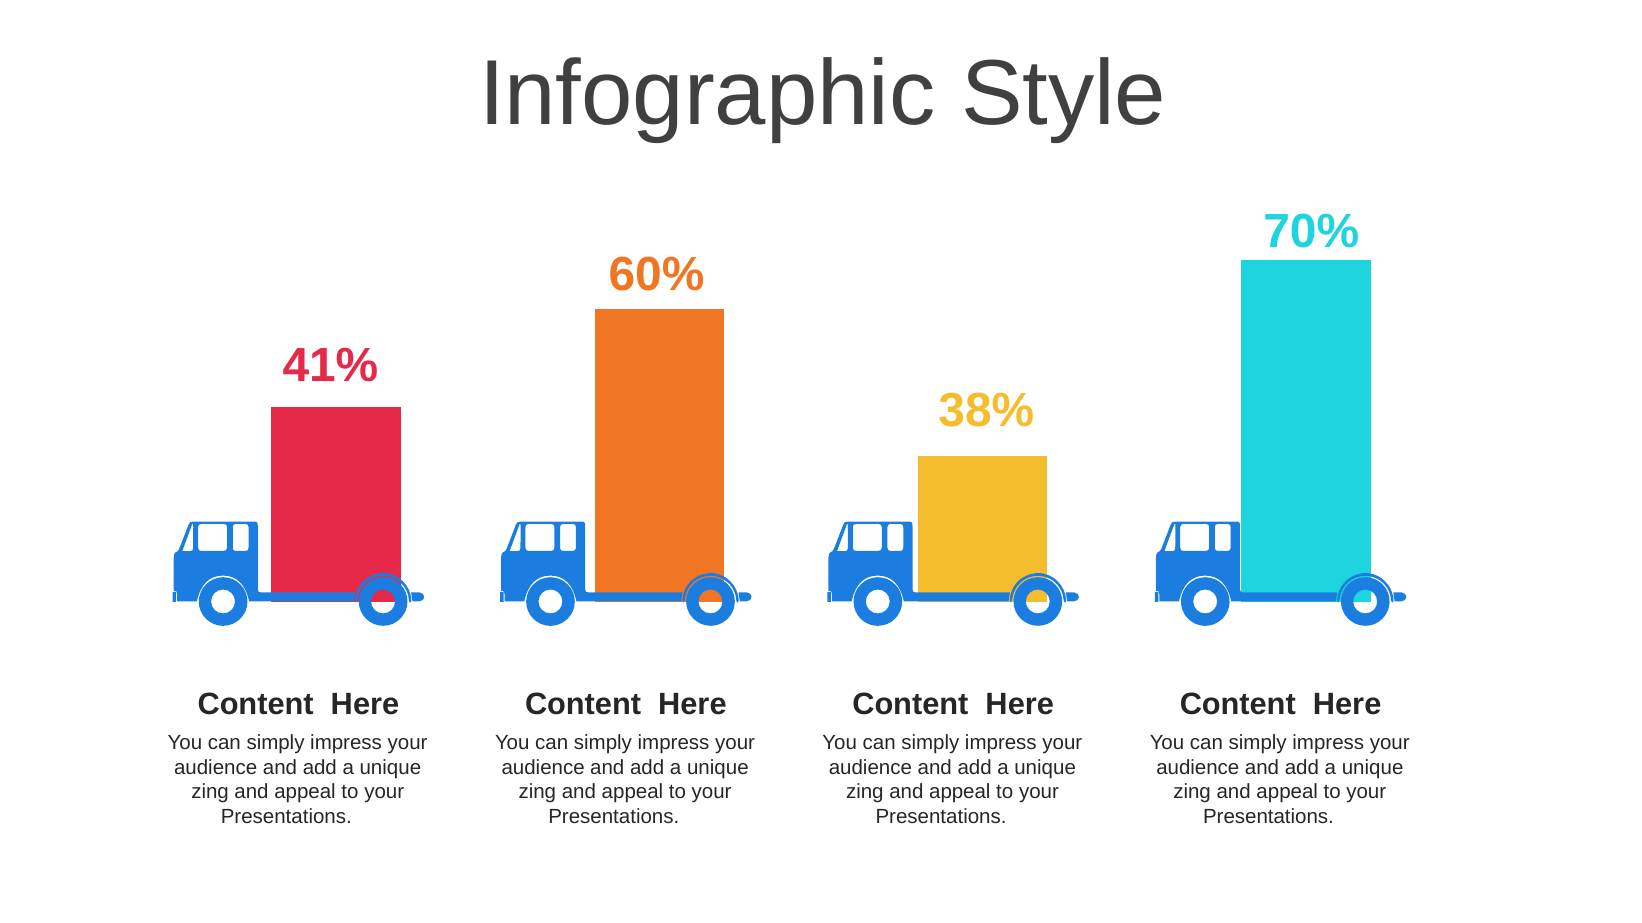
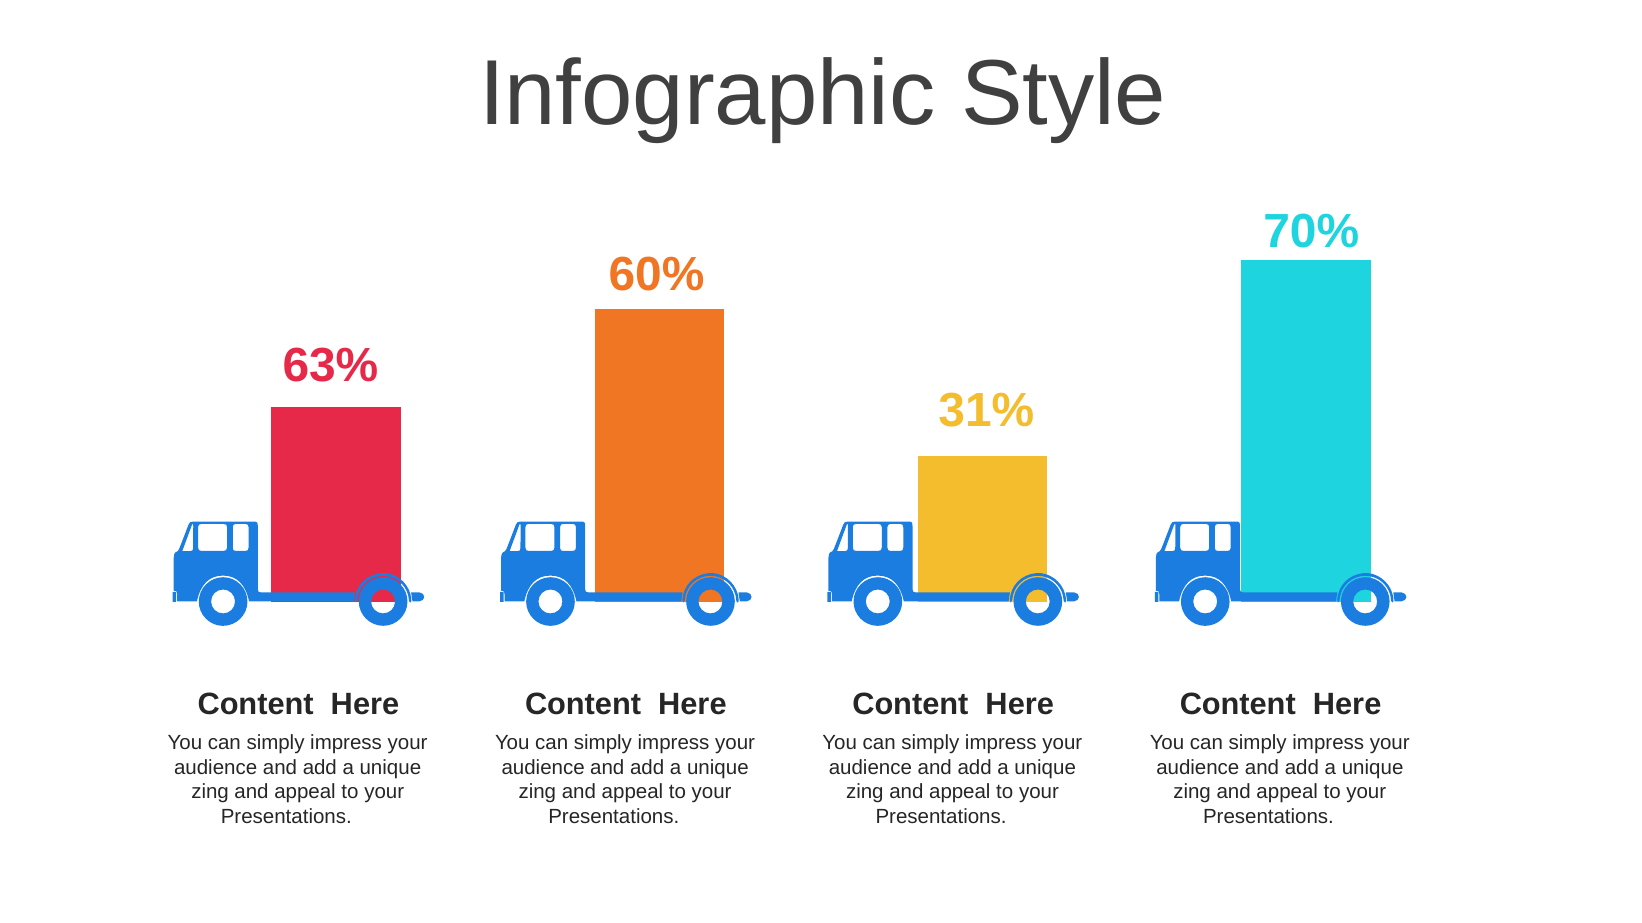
41%: 41% -> 63%
38%: 38% -> 31%
